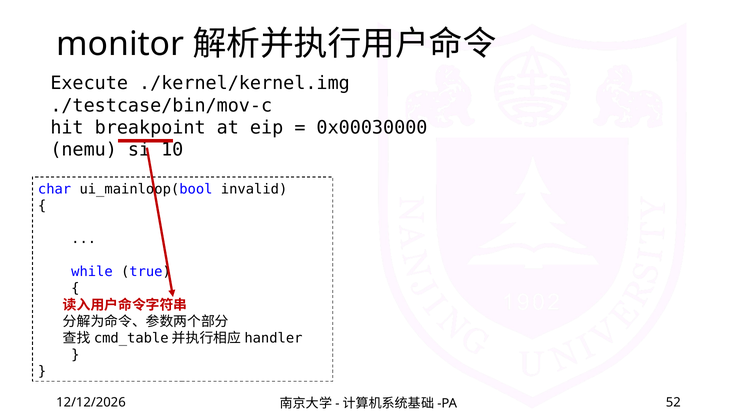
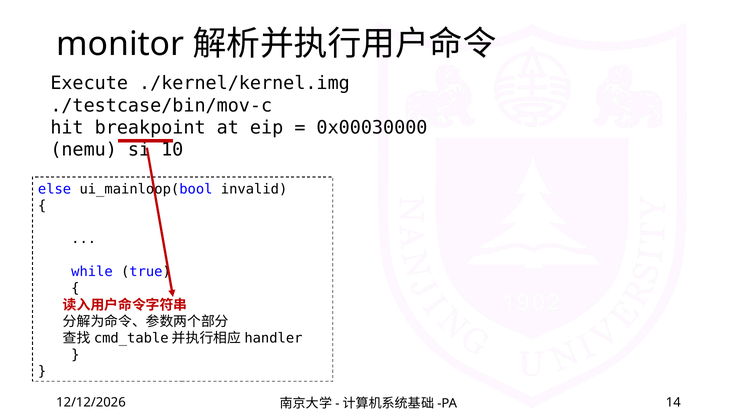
char: char -> else
52: 52 -> 14
